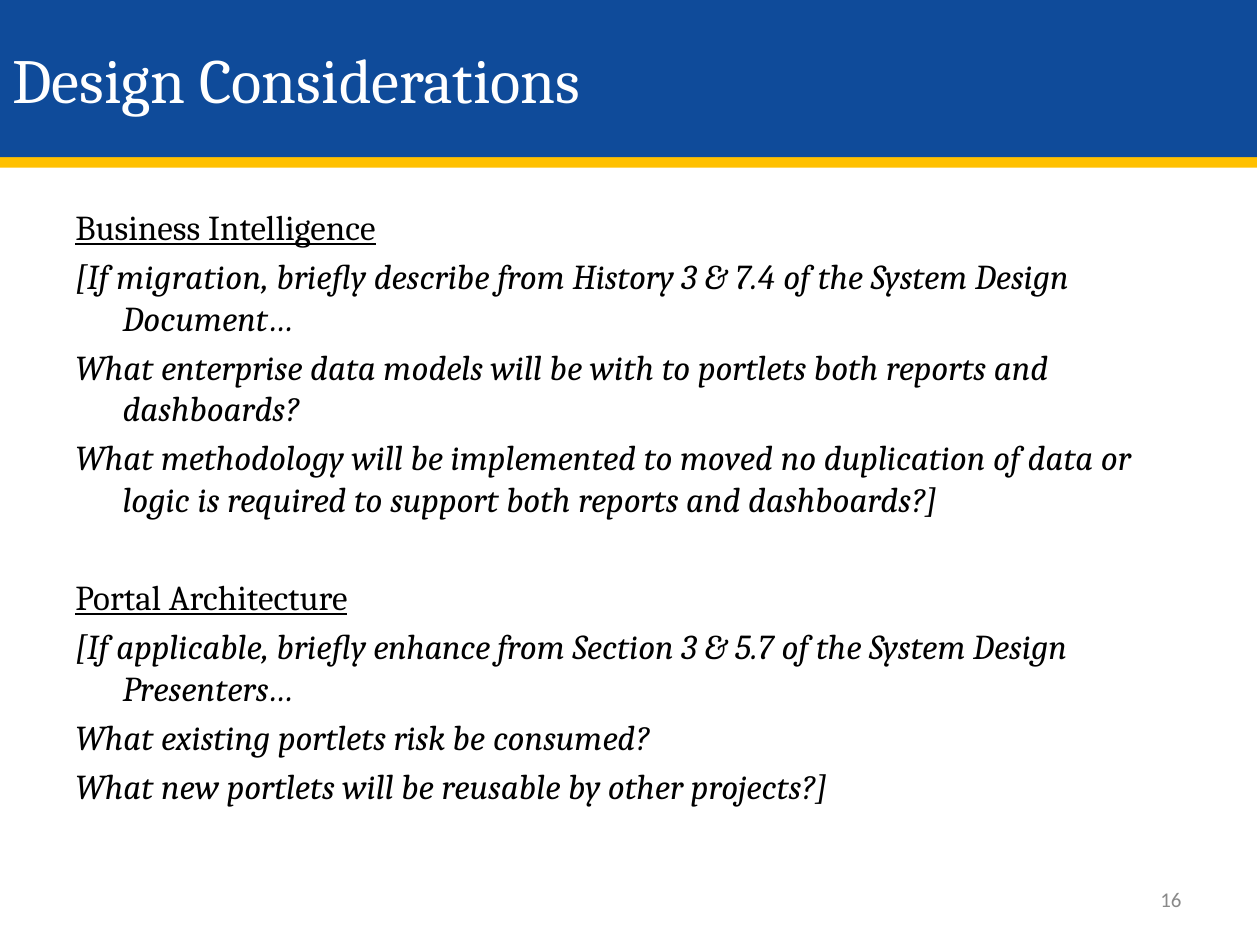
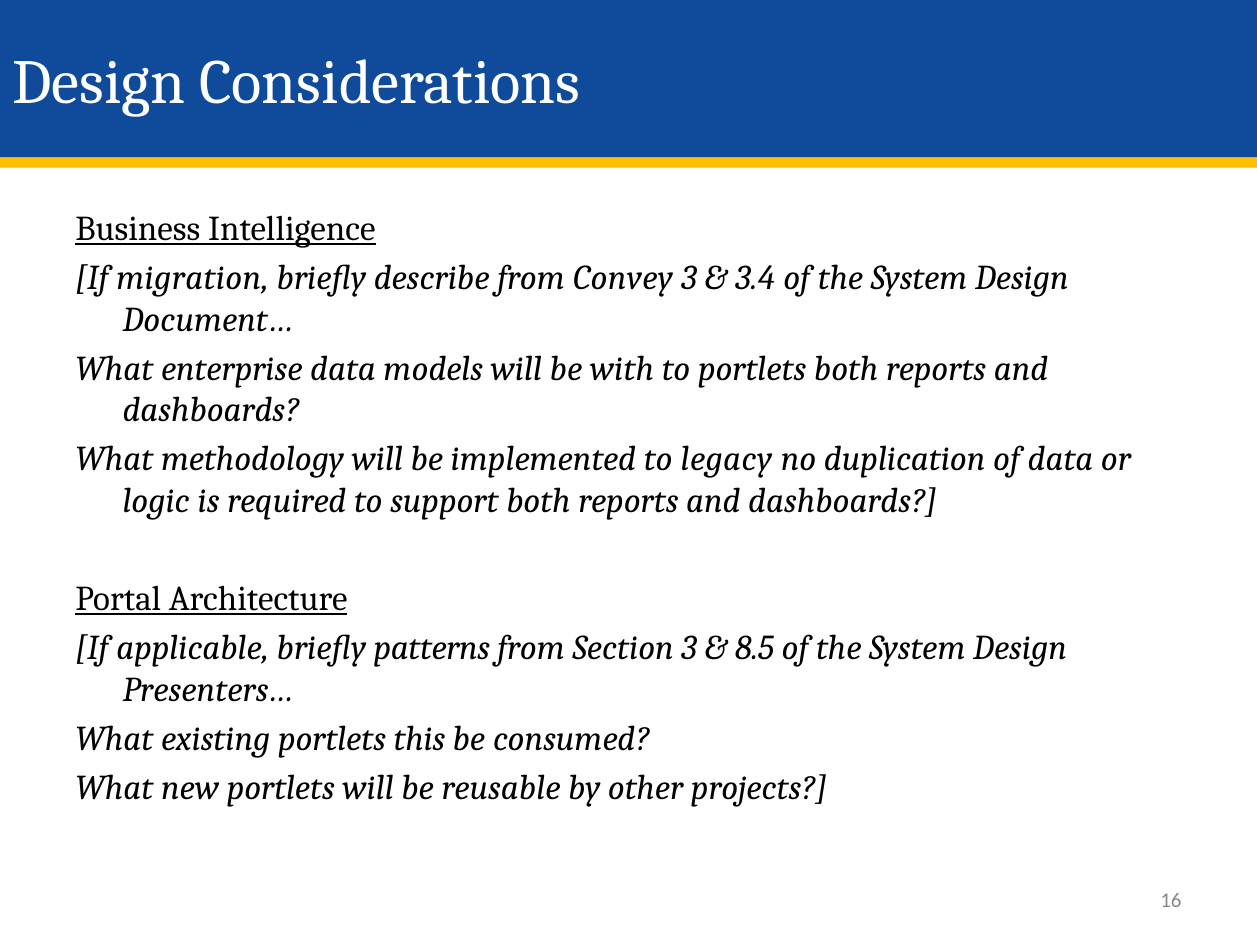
History: History -> Convey
7.4: 7.4 -> 3.4
moved: moved -> legacy
enhance: enhance -> patterns
5.7: 5.7 -> 8.5
risk: risk -> this
